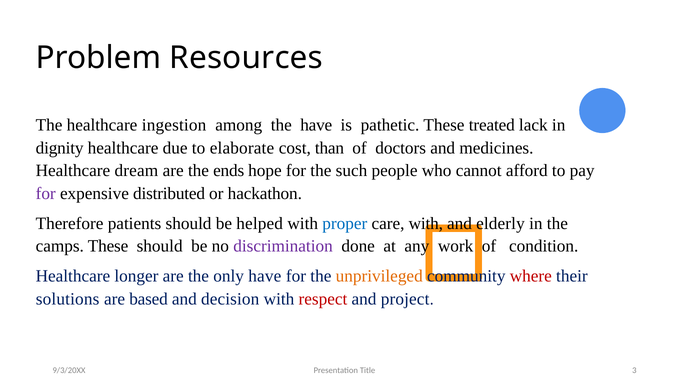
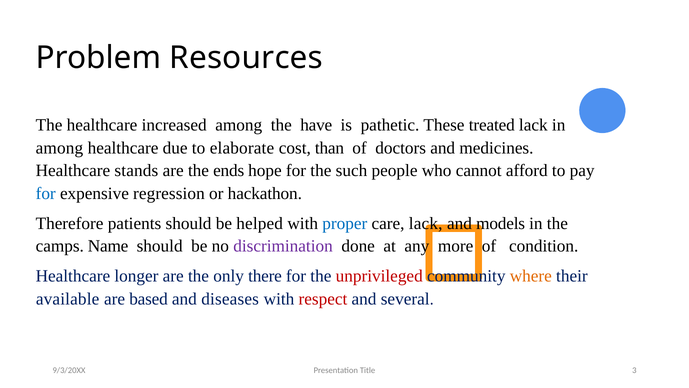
ingestion: ingestion -> increased
dignity at (60, 148): dignity -> among
dream: dream -> stands
for at (46, 193) colour: purple -> blue
distributed: distributed -> regression
care with: with -> lack
elderly: elderly -> models
camps These: These -> Name
work: work -> more
only have: have -> there
unprivileged colour: orange -> red
where colour: red -> orange
solutions: solutions -> available
decision: decision -> diseases
project: project -> several
